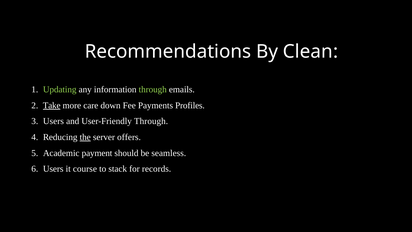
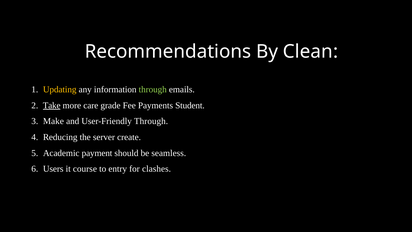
Updating colour: light green -> yellow
down: down -> grade
Profiles: Profiles -> Student
Users at (53, 121): Users -> Make
the underline: present -> none
offers: offers -> create
stack: stack -> entry
records: records -> clashes
